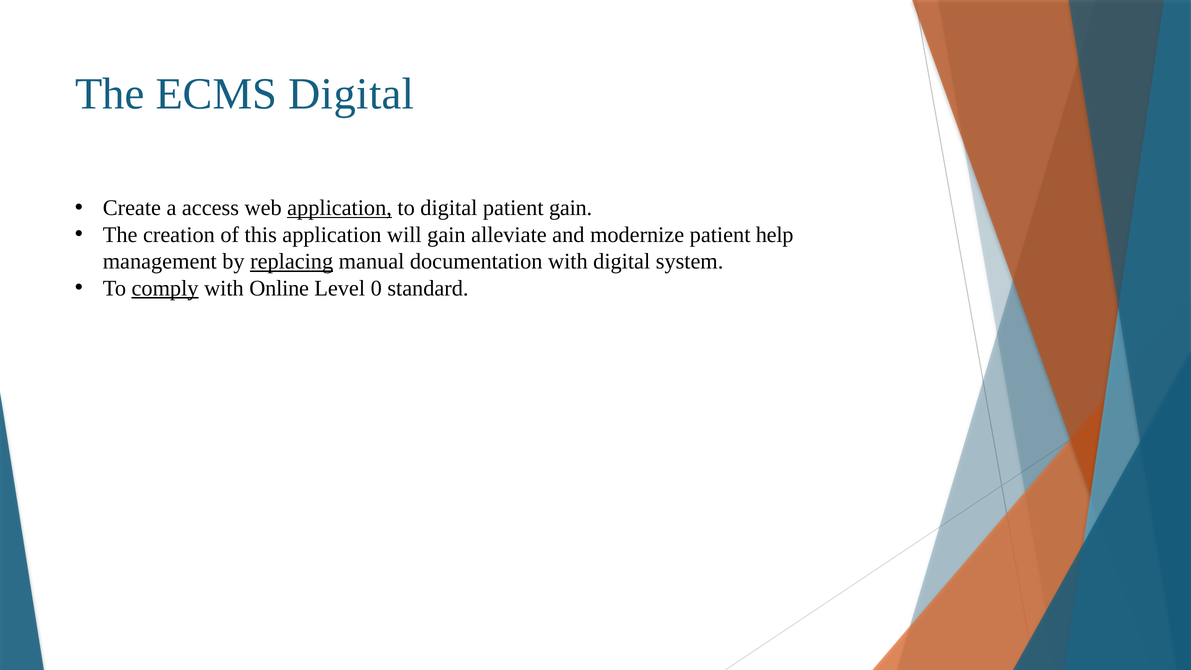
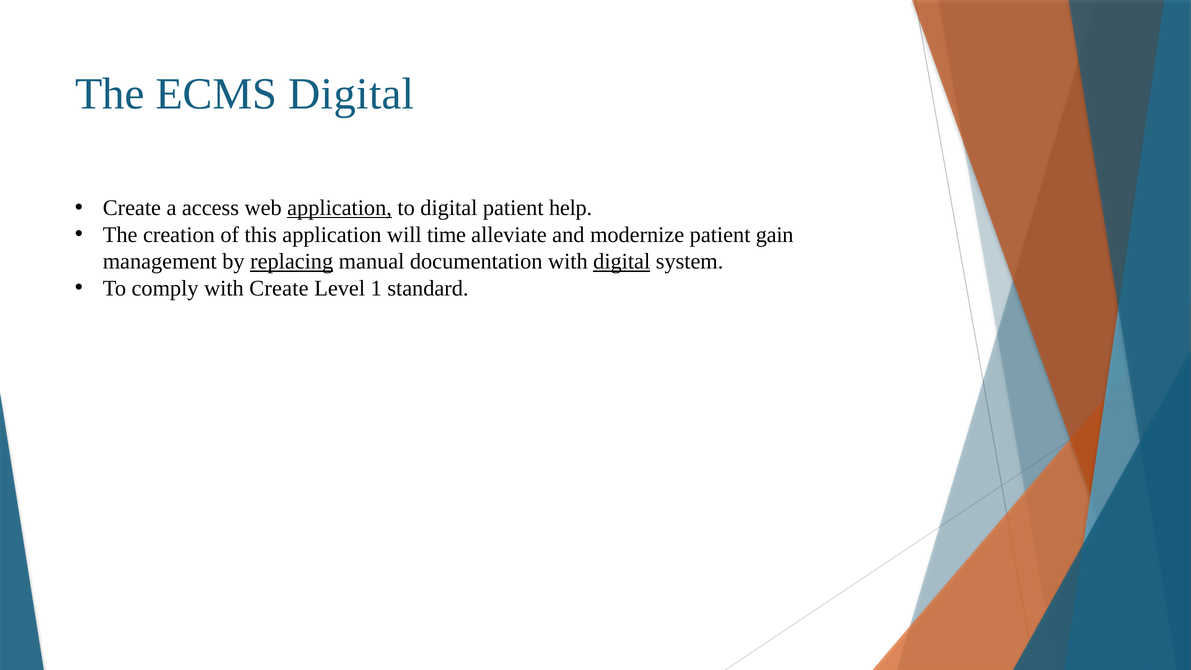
patient gain: gain -> help
will gain: gain -> time
help: help -> gain
digital at (622, 261) underline: none -> present
comply underline: present -> none
with Online: Online -> Create
0: 0 -> 1
